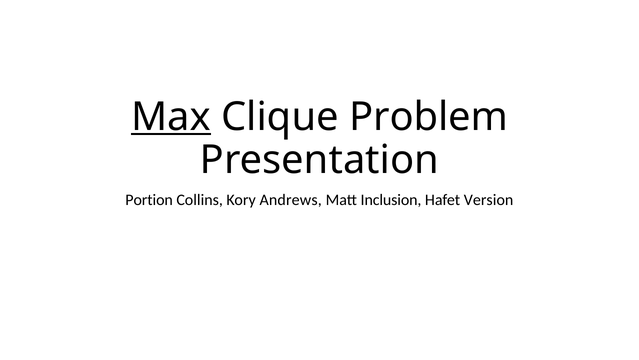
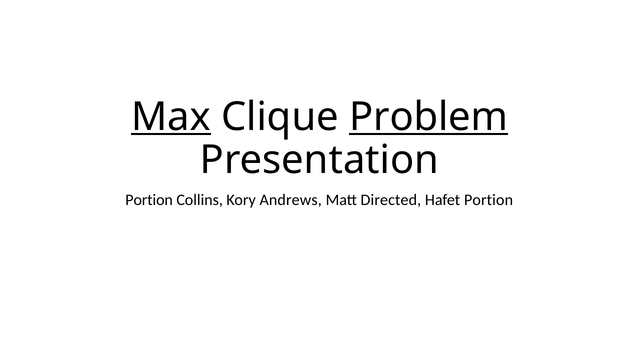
Problem underline: none -> present
Inclusion: Inclusion -> Directed
Hafet Version: Version -> Portion
